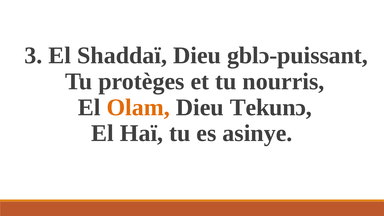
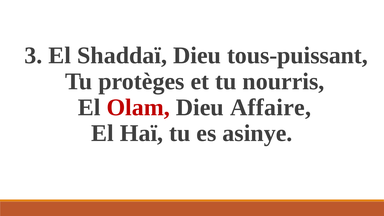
gblɔ-puissant: gblɔ-puissant -> tous-puissant
Olam colour: orange -> red
Tekunɔ: Tekunɔ -> Affaire
